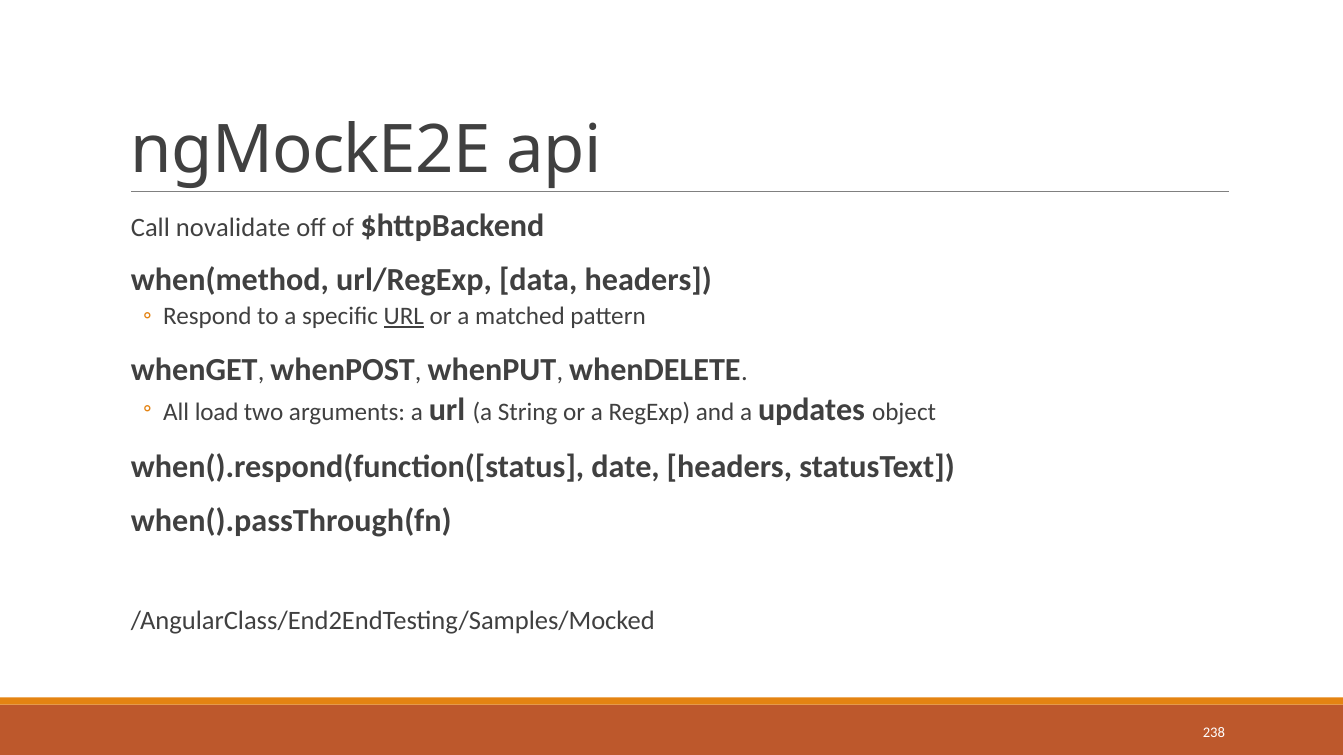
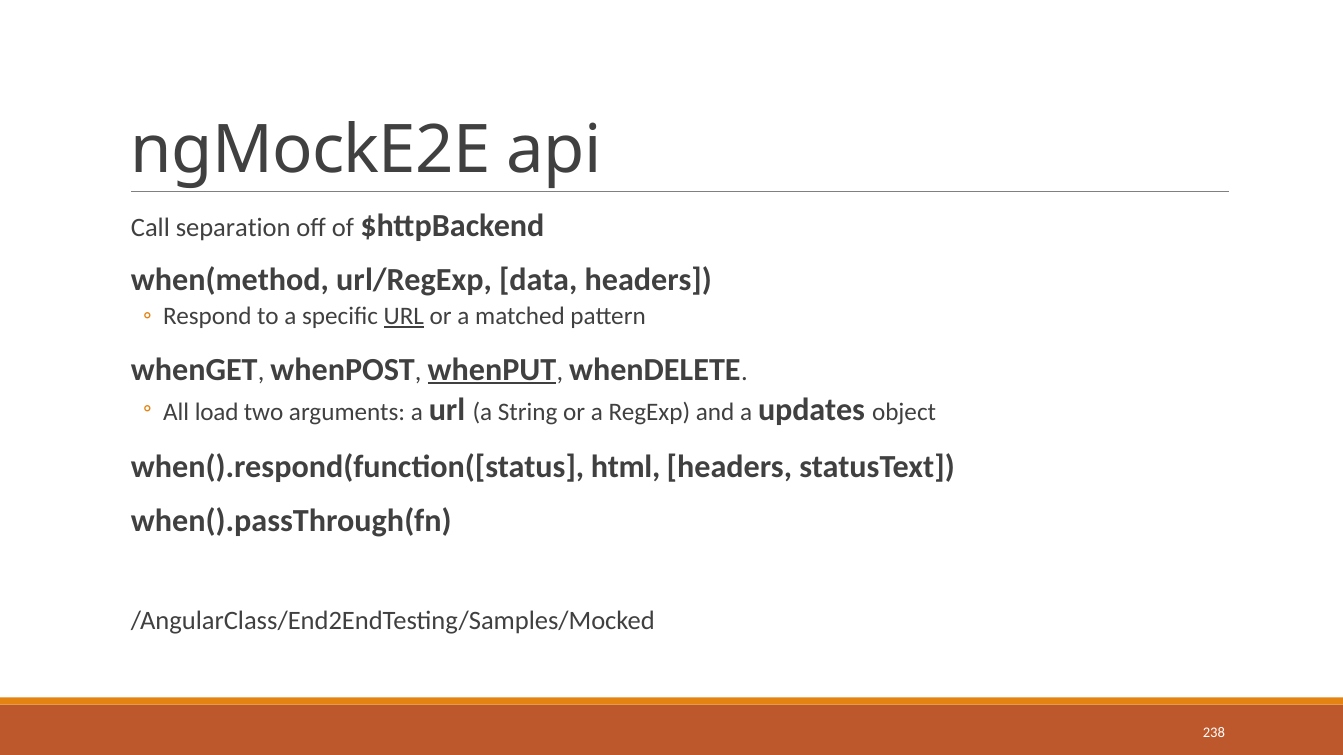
novalidate: novalidate -> separation
whenPUT underline: none -> present
date: date -> html
